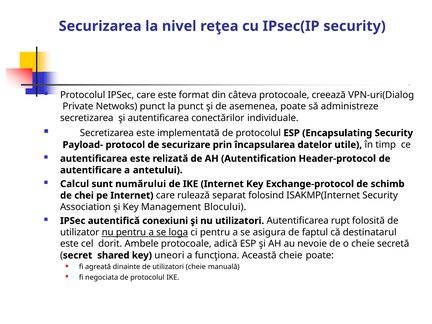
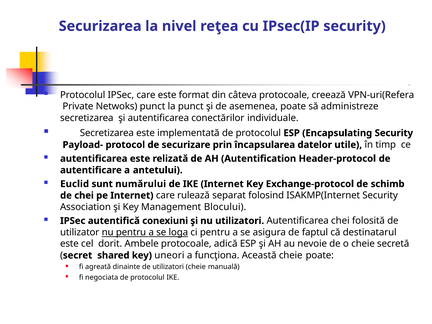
VPN-uri(Dialog: VPN-uri(Dialog -> VPN-uri(Refera
Calcul: Calcul -> Euclid
Autentificarea rupt: rupt -> chei
